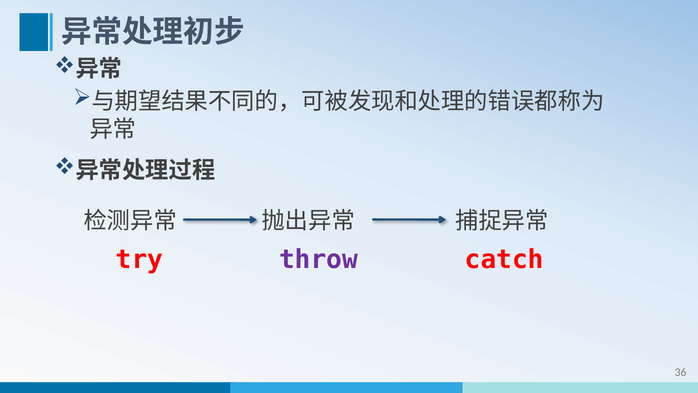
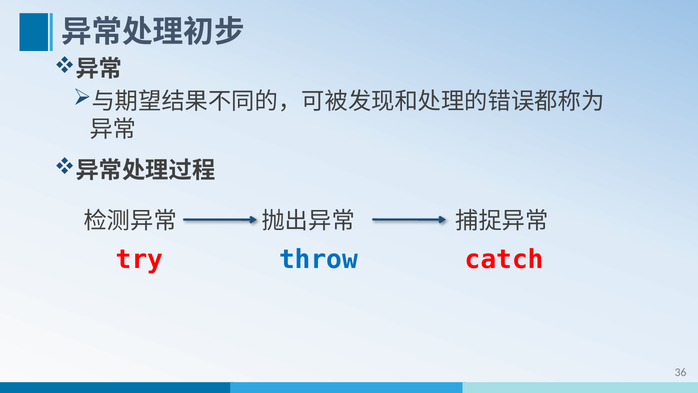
throw colour: purple -> blue
